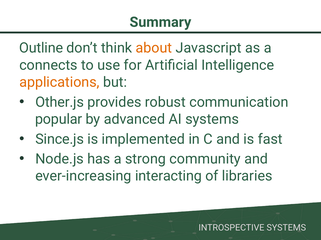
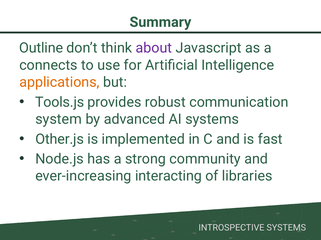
about colour: orange -> purple
Other.js: Other.js -> Tools.js
popular: popular -> system
Since.js: Since.js -> Other.js
